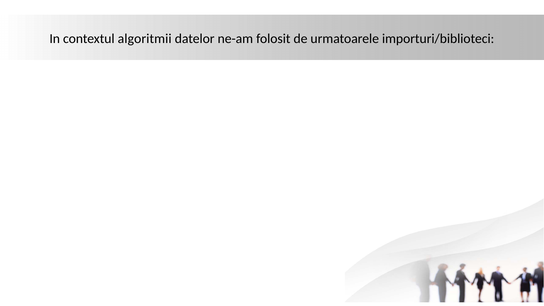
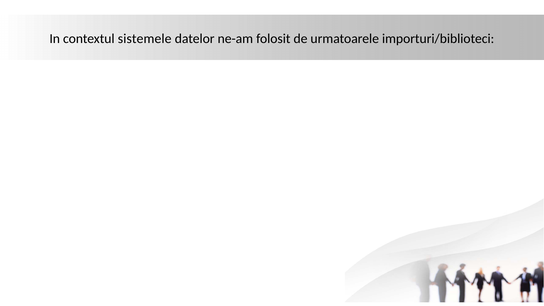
algoritmii: algoritmii -> sistemele
